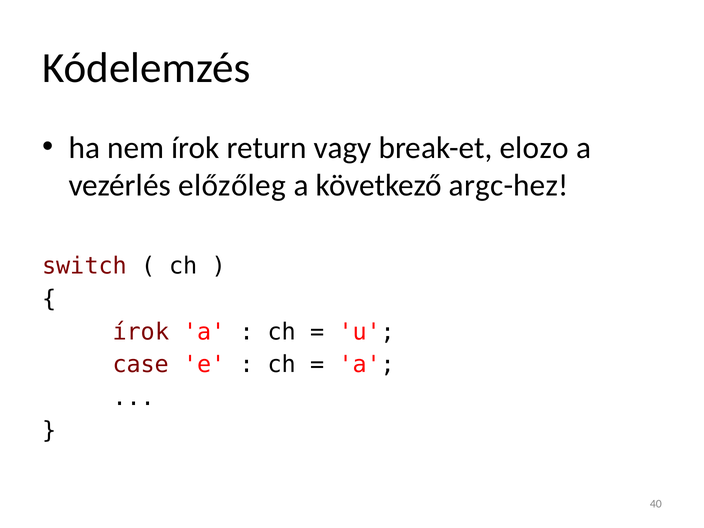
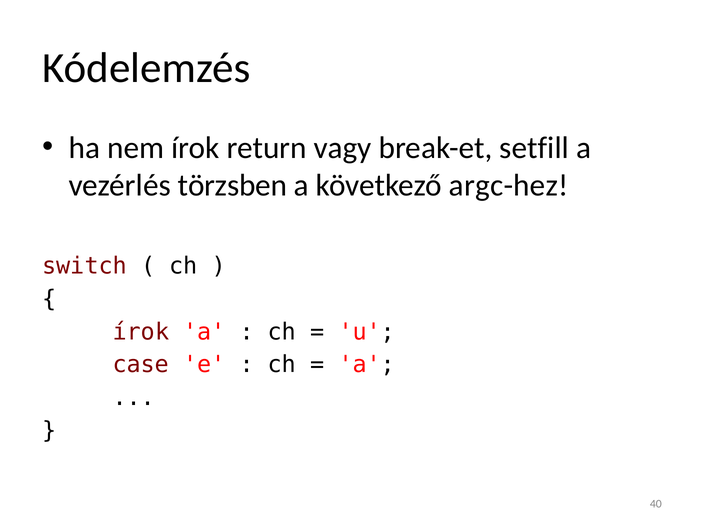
elozo: elozo -> setfill
előzőleg: előzőleg -> törzsben
